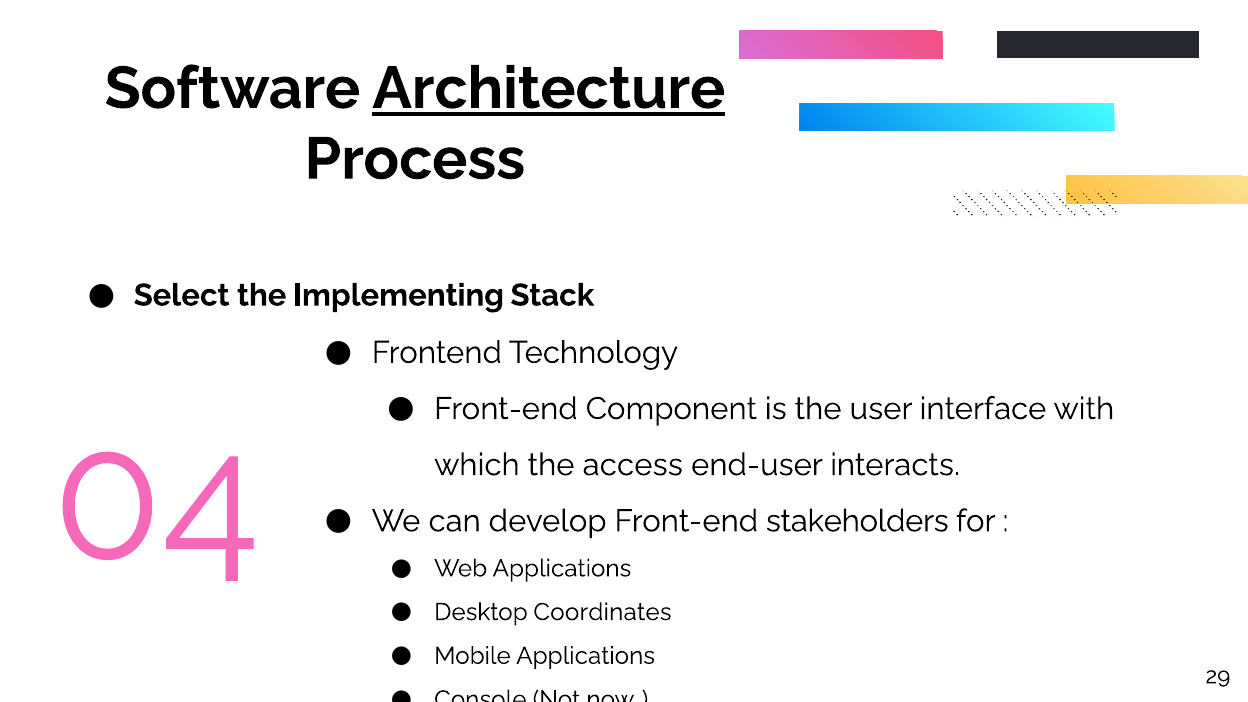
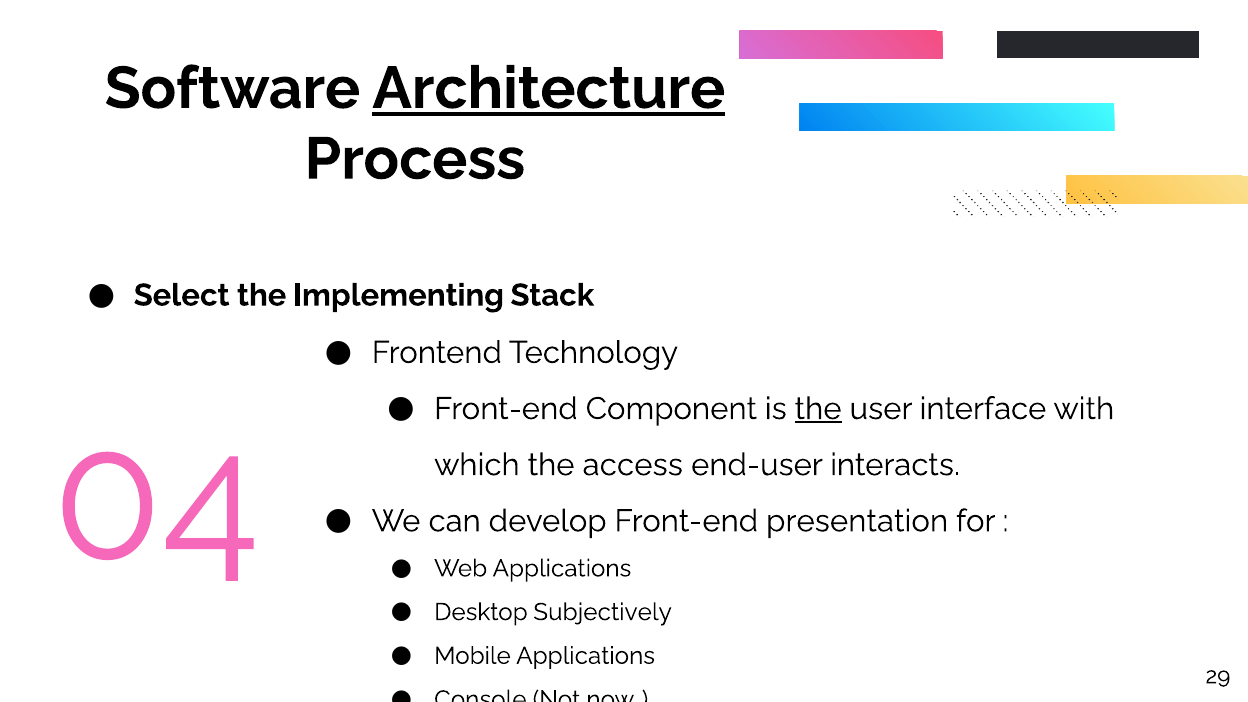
the at (818, 409) underline: none -> present
stakeholders: stakeholders -> presentation
Coordinates: Coordinates -> Subjectively
